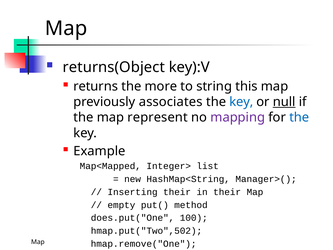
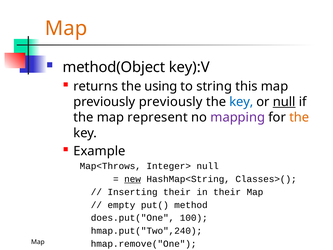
Map at (66, 28) colour: black -> orange
returns(Object: returns(Object -> method(Object
more: more -> using
previously associates: associates -> previously
the at (299, 117) colour: blue -> orange
Map<Mapped: Map<Mapped -> Map<Throws
Integer> list: list -> null
new underline: none -> present
Manager>(: Manager>( -> Classes>(
hmap.put("Two",502: hmap.put("Two",502 -> hmap.put("Two",240
